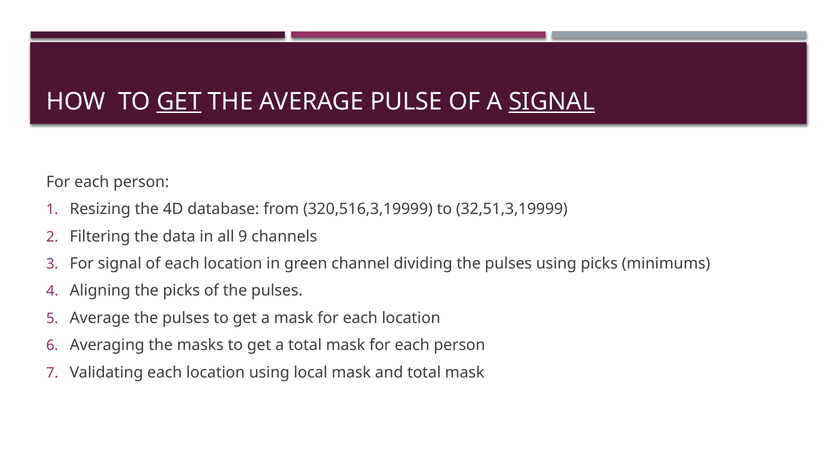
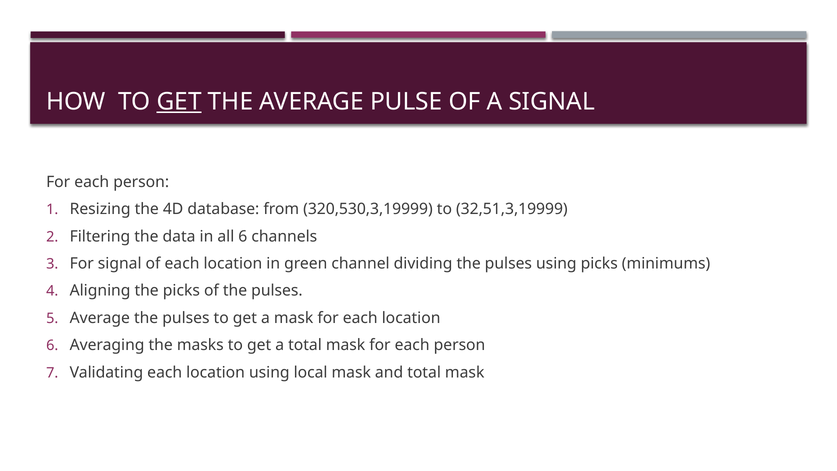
SIGNAL at (552, 102) underline: present -> none
320,516,3,19999: 320,516,3,19999 -> 320,530,3,19999
all 9: 9 -> 6
